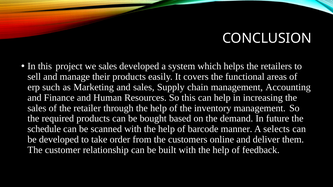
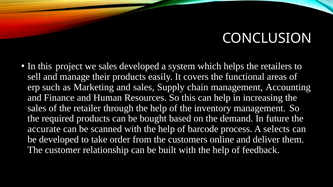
schedule: schedule -> accurate
manner: manner -> process
